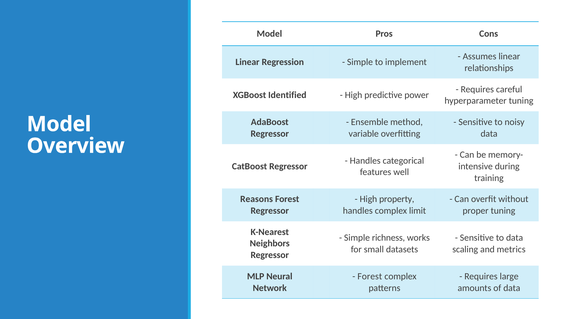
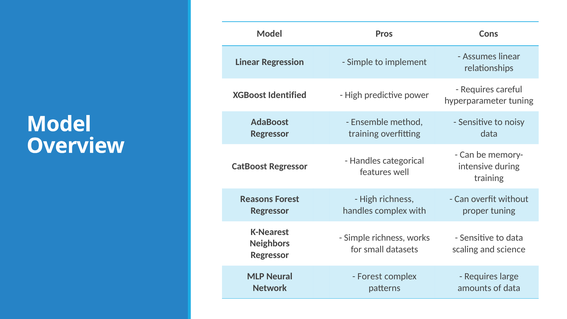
variable at (364, 134): variable -> training
High property: property -> richness
limit: limit -> with
metrics: metrics -> science
